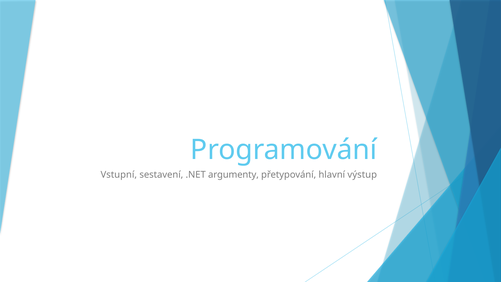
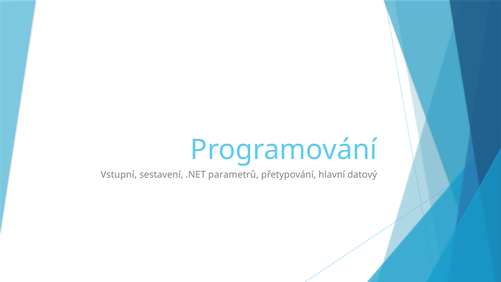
argumenty: argumenty -> parametrů
výstup: výstup -> datový
